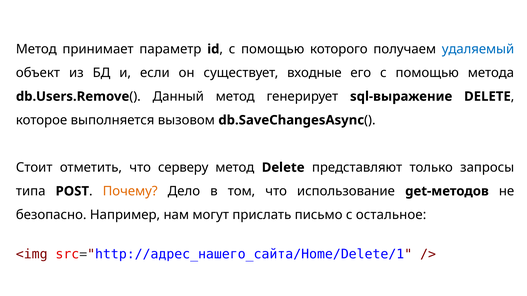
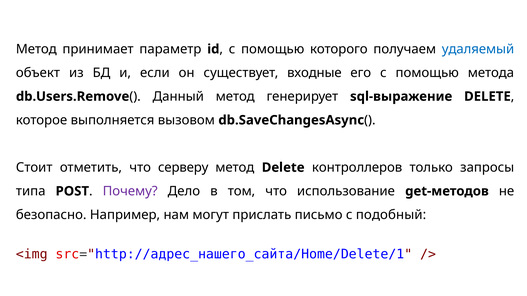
представляют: представляют -> контроллеров
Почему colour: orange -> purple
остальное: остальное -> подобный
